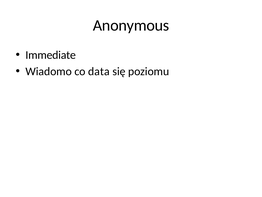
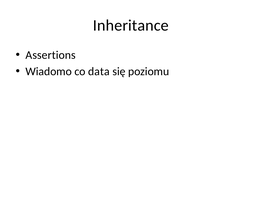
Anonymous: Anonymous -> Inheritance
Immediate: Immediate -> Assertions
